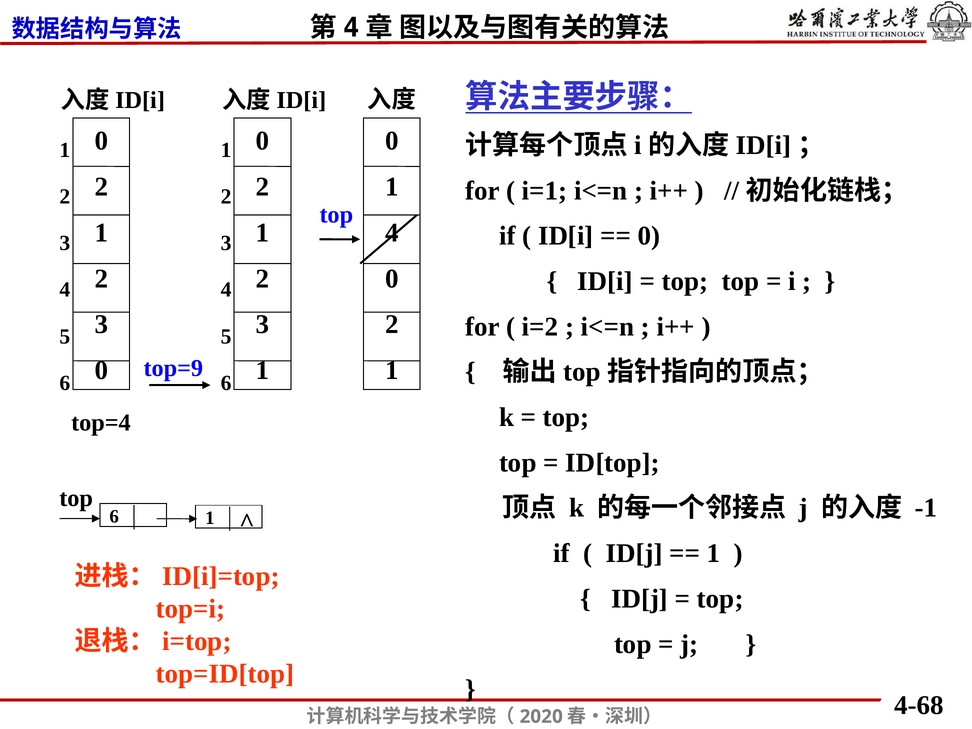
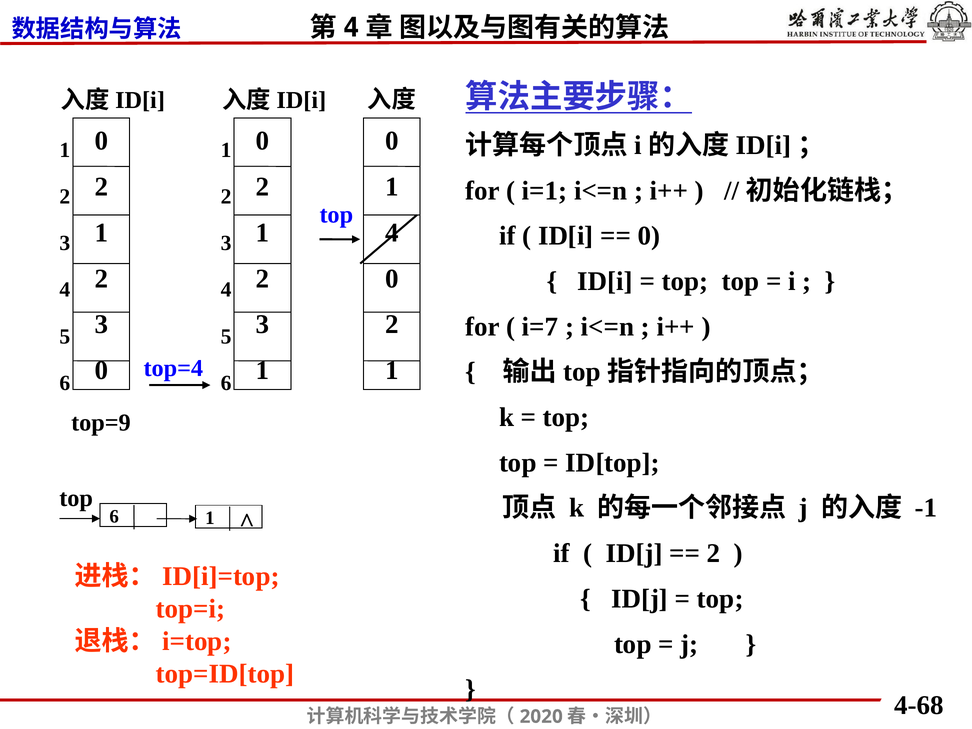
i=2: i=2 -> i=7
top=9: top=9 -> top=4
top=4: top=4 -> top=9
1 at (714, 553): 1 -> 2
